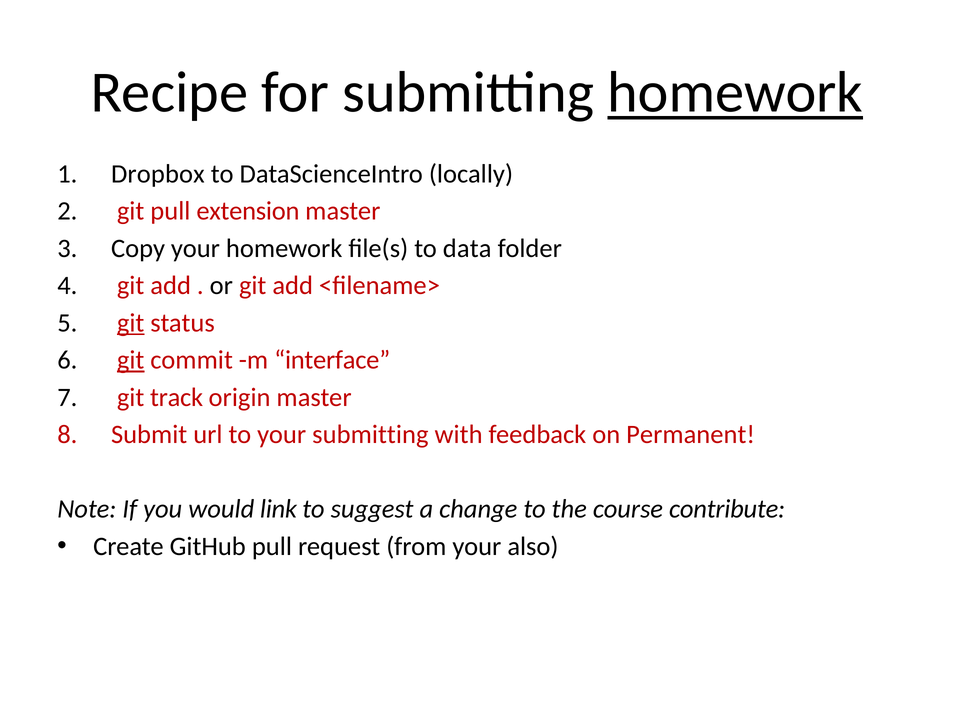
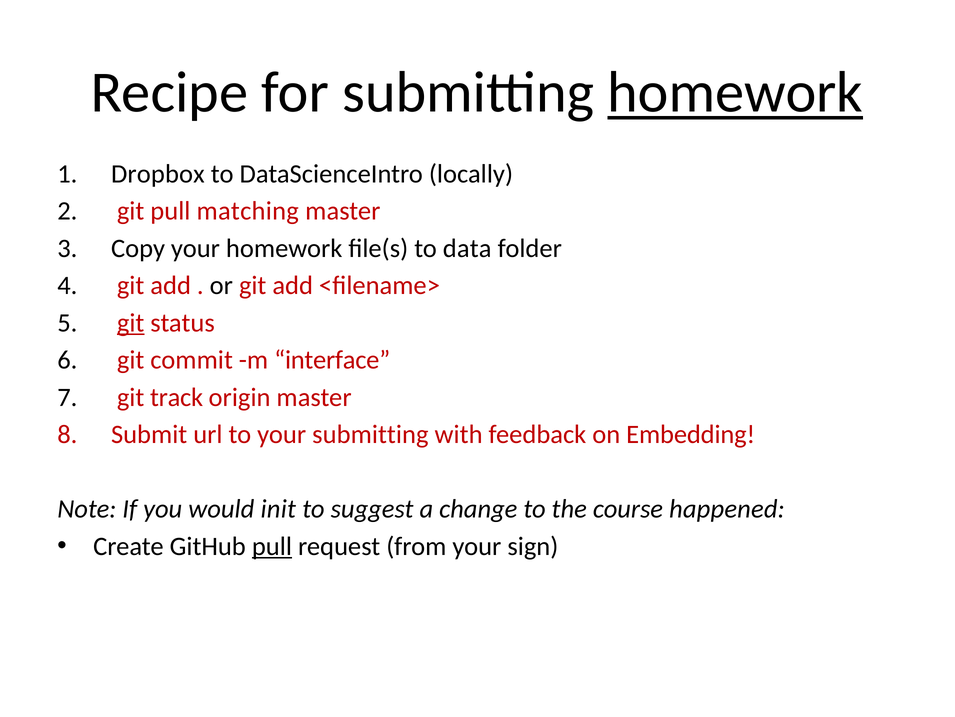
extension: extension -> matching
git at (131, 360) underline: present -> none
Permanent: Permanent -> Embedding
link: link -> init
contribute: contribute -> happened
pull at (272, 546) underline: none -> present
also: also -> sign
